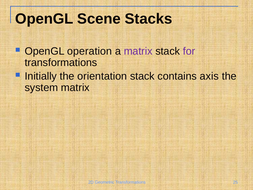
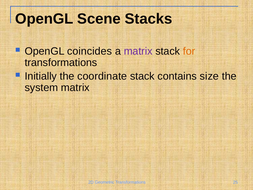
operation: operation -> coincides
for colour: purple -> orange
orientation: orientation -> coordinate
axis: axis -> size
